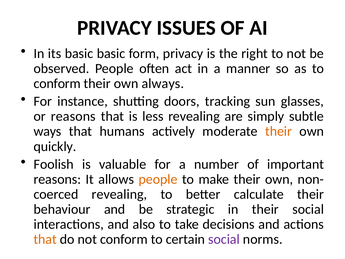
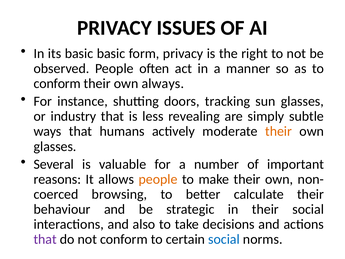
or reasons: reasons -> industry
quickly at (55, 146): quickly -> glasses
Foolish: Foolish -> Several
revealing at (119, 194): revealing -> browsing
that at (45, 239) colour: orange -> purple
social at (224, 239) colour: purple -> blue
